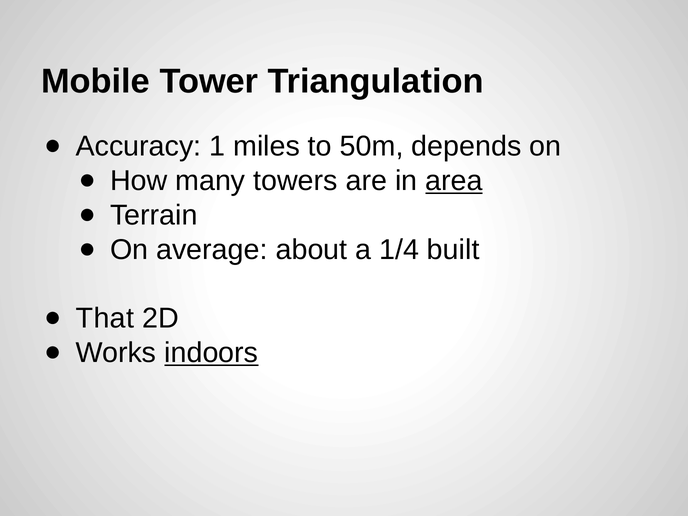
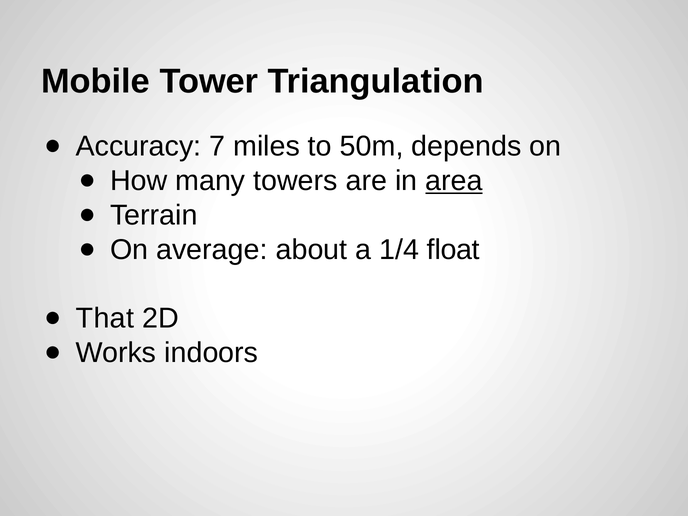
1: 1 -> 7
built: built -> float
indoors underline: present -> none
